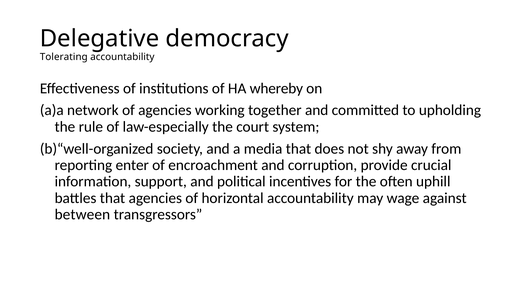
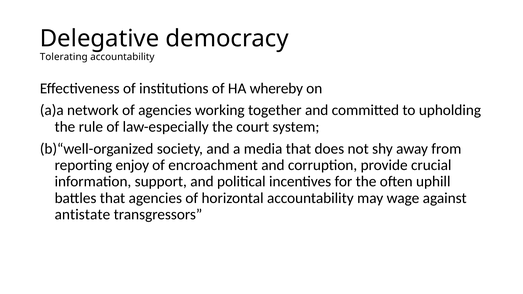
enter: enter -> enjoy
between: between -> antistate
